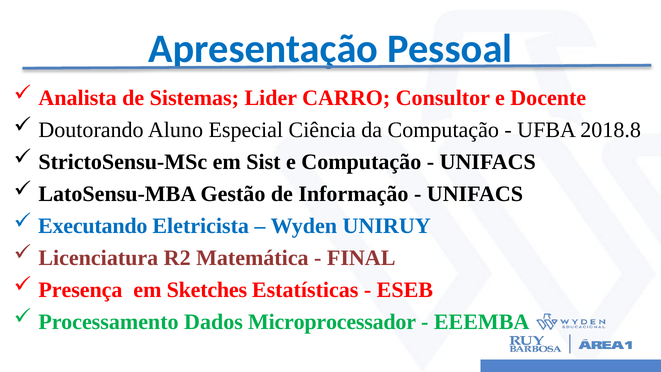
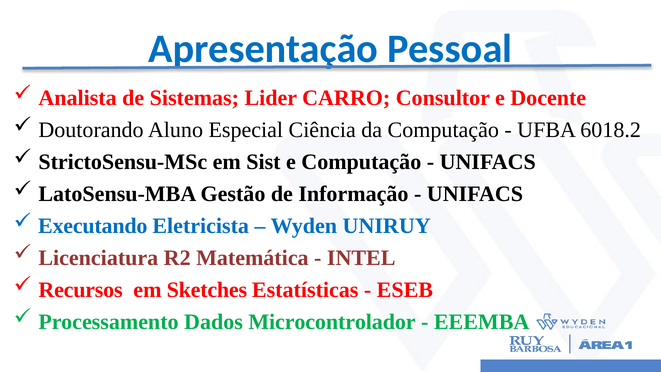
2018.8: 2018.8 -> 6018.2
FINAL: FINAL -> INTEL
Presença: Presença -> Recursos
Microprocessador: Microprocessador -> Microcontrolador
